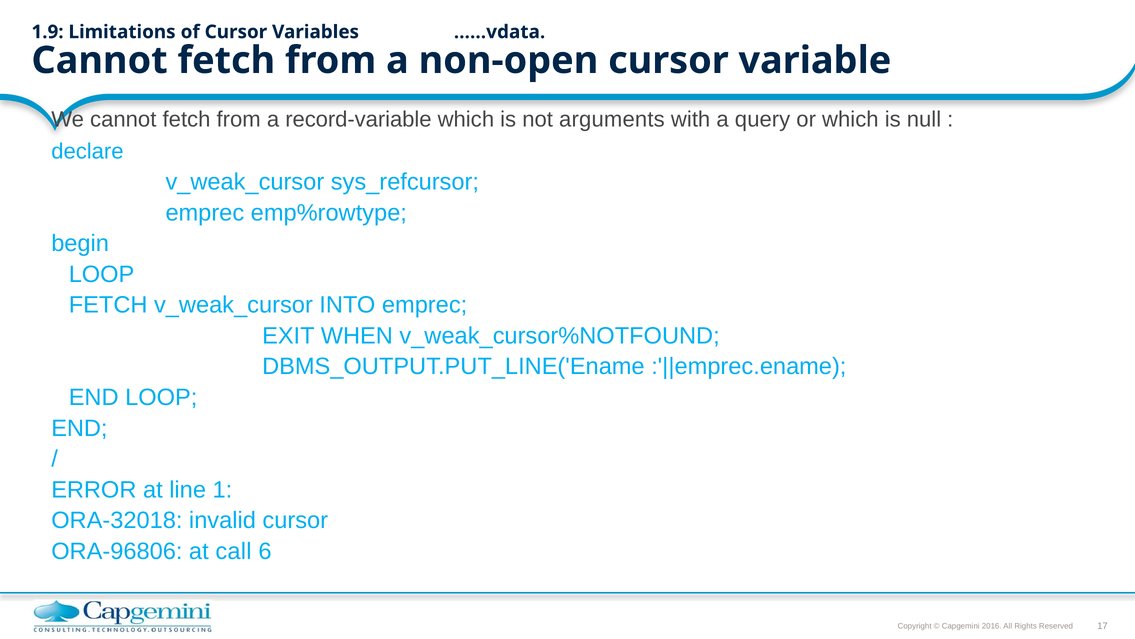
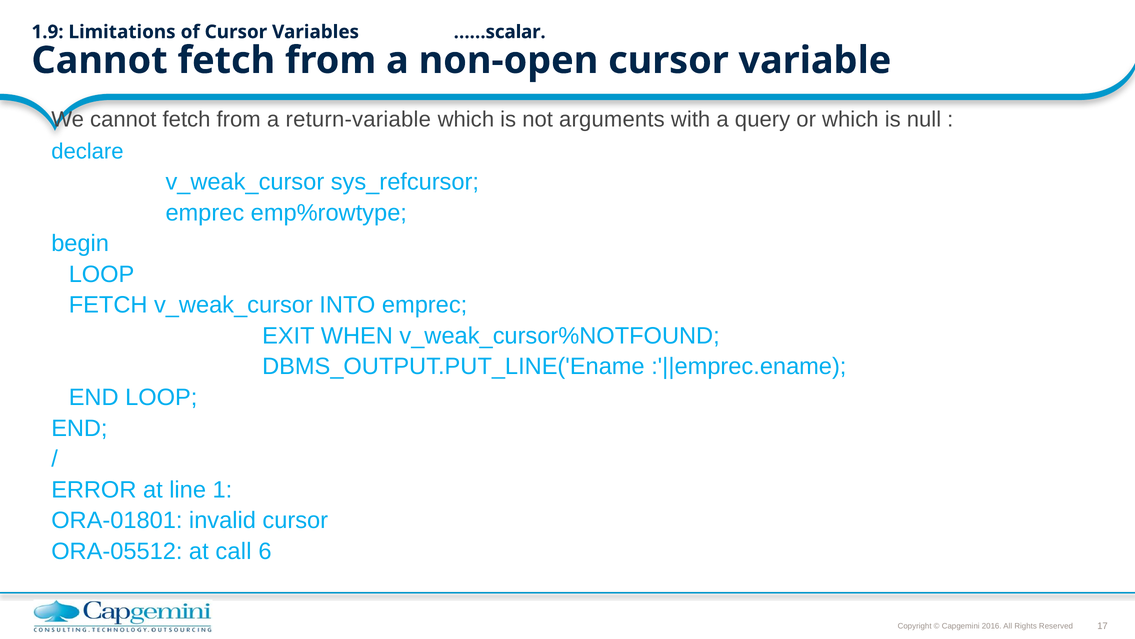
……vdata: ……vdata -> ……scalar
record-variable: record-variable -> return-variable
ORA-32018: ORA-32018 -> ORA-01801
ORA-96806: ORA-96806 -> ORA-05512
